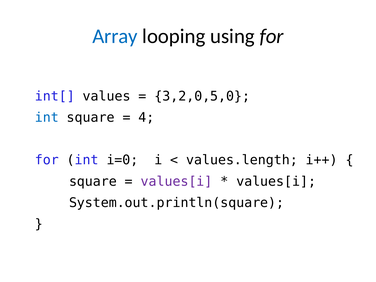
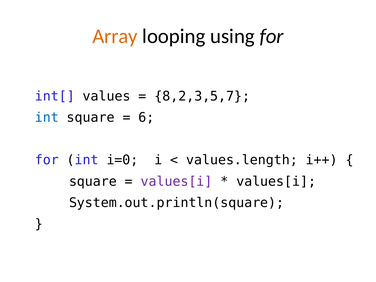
Array colour: blue -> orange
3,2,0,5,0: 3,2,0,5,0 -> 8,2,3,5,7
4: 4 -> 6
